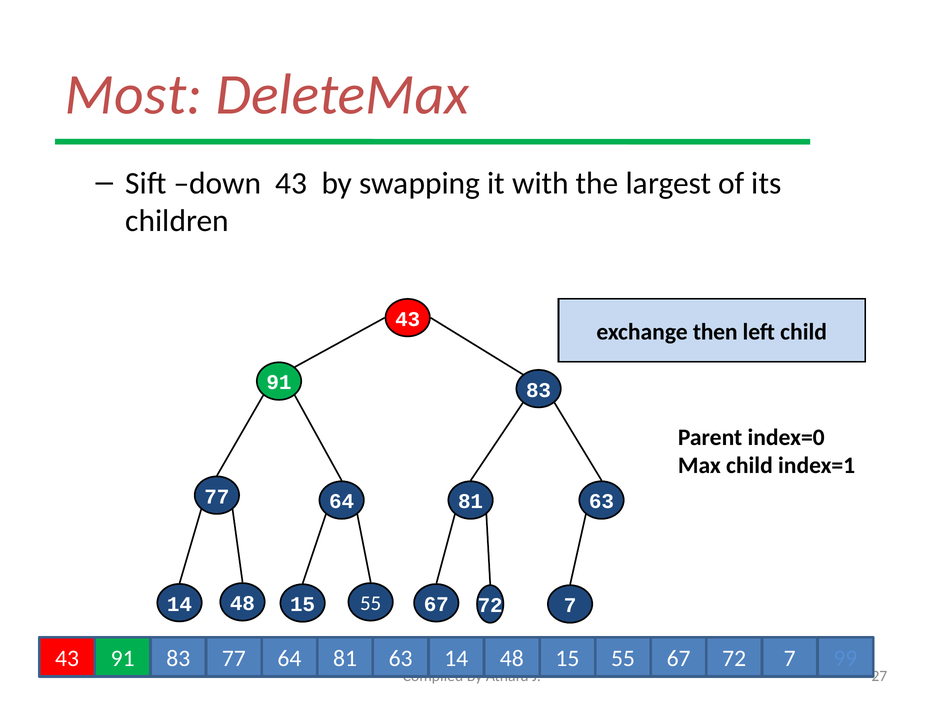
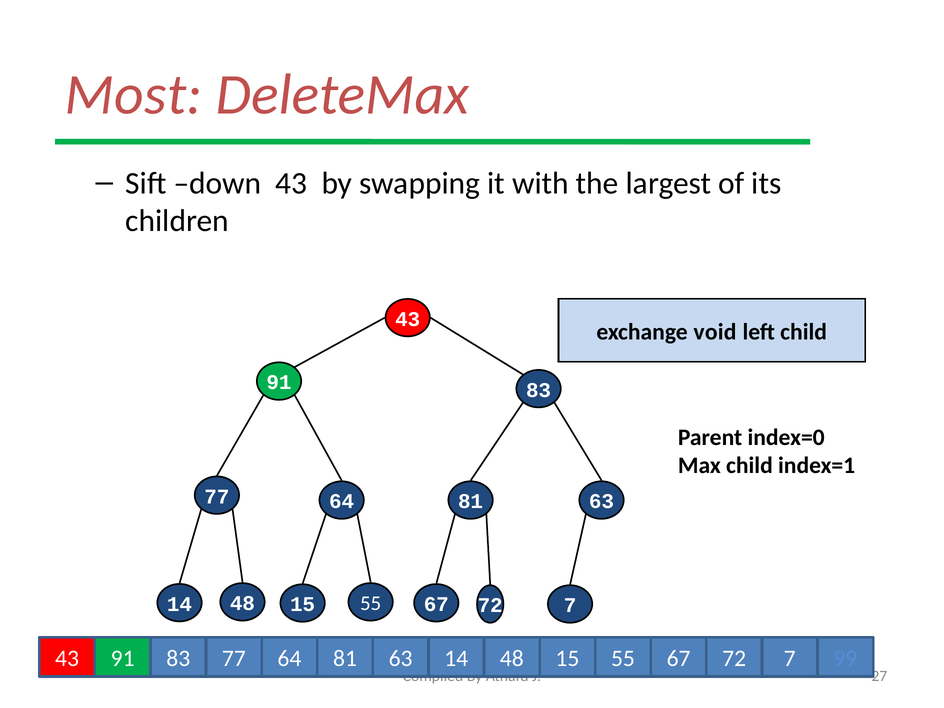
then: then -> void
